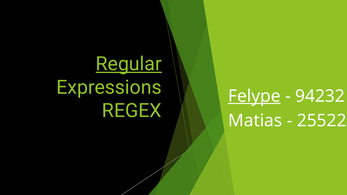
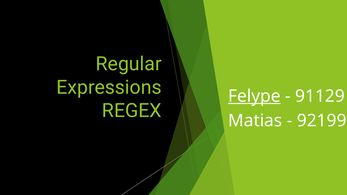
Regular underline: present -> none
94232: 94232 -> 91129
25522: 25522 -> 92199
